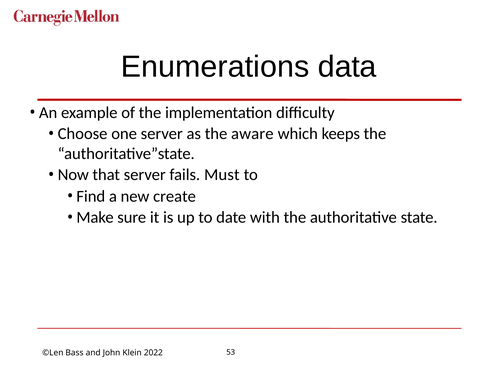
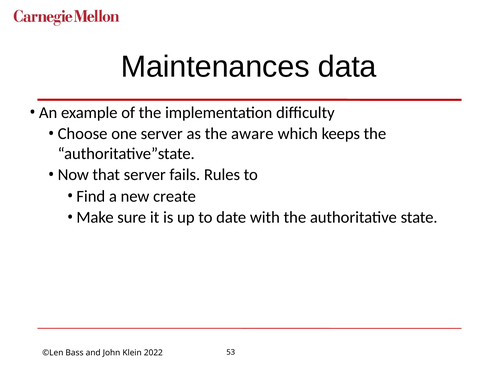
Enumerations: Enumerations -> Maintenances
Must: Must -> Rules
